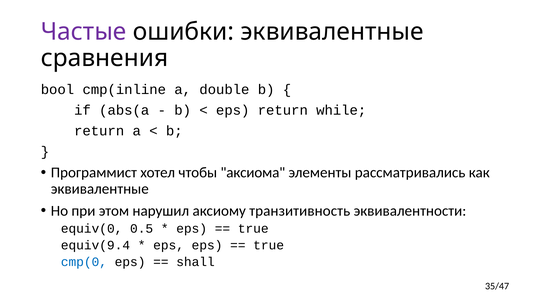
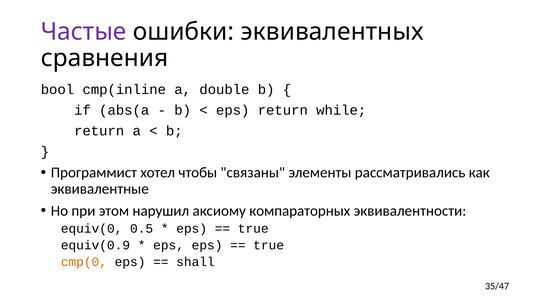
ошибки эквивалентные: эквивалентные -> эквивалентных
аксиома: аксиома -> связаны
транзитивность: транзитивность -> компараторных
equiv(9.4: equiv(9.4 -> equiv(0.9
cmp(0 colour: blue -> orange
